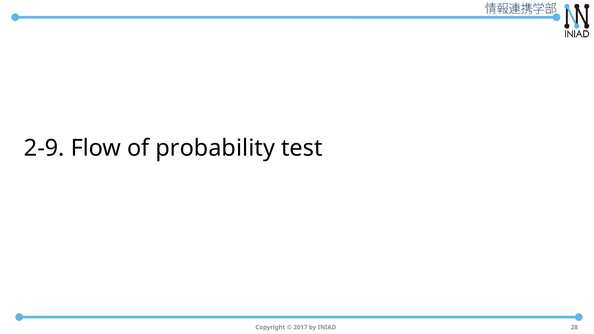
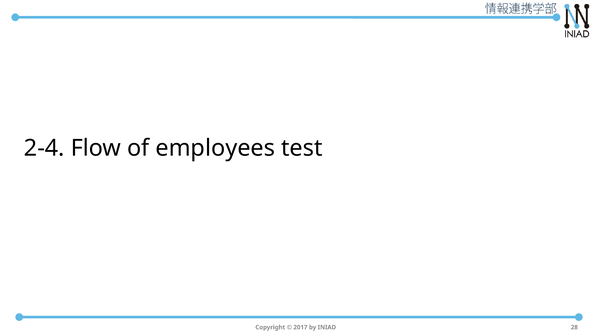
2-9: 2-9 -> 2-4
probability: probability -> employees
